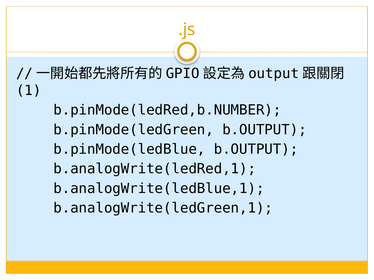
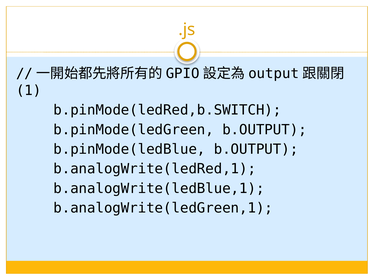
b.pinMode(ledRed,b.NUMBER: b.pinMode(ledRed,b.NUMBER -> b.pinMode(ledRed,b.SWITCH
